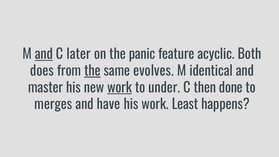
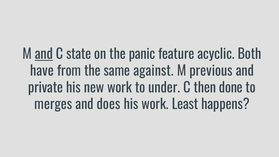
later: later -> state
does: does -> have
the at (92, 71) underline: present -> none
evolves: evolves -> against
identical: identical -> previous
master: master -> private
work at (120, 88) underline: present -> none
have: have -> does
